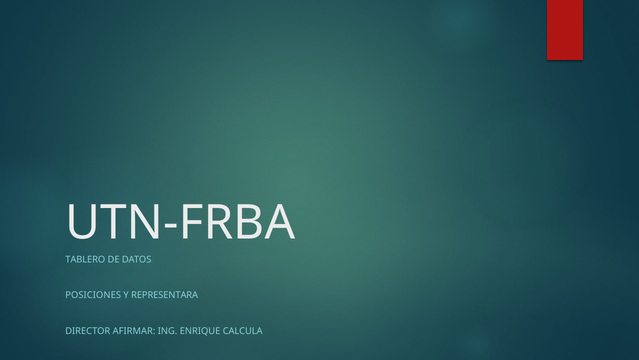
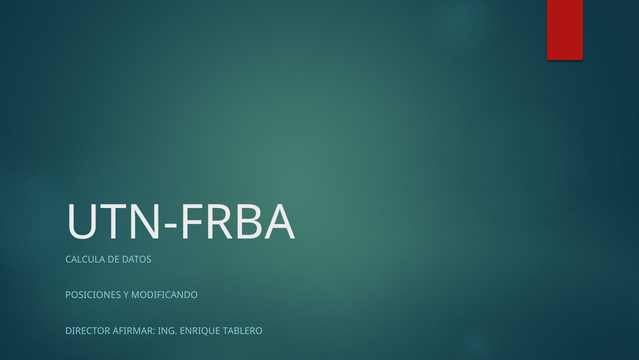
TABLERO: TABLERO -> CALCULA
REPRESENTARA: REPRESENTARA -> MODIFICANDO
CALCULA: CALCULA -> TABLERO
